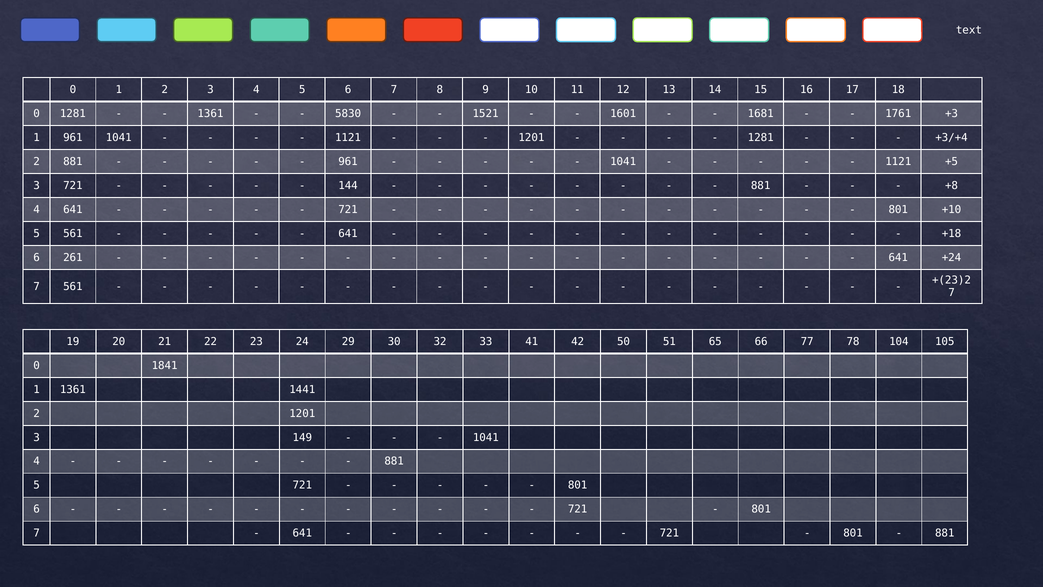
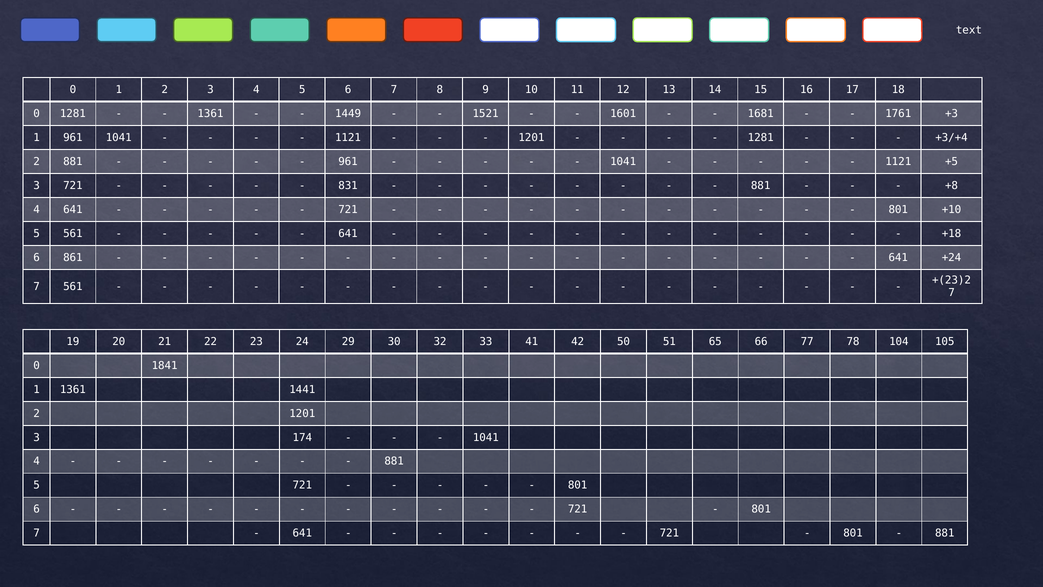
5830: 5830 -> 1449
144: 144 -> 831
261: 261 -> 861
149: 149 -> 174
